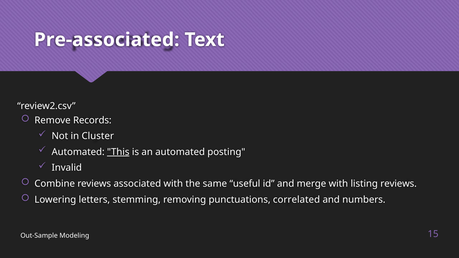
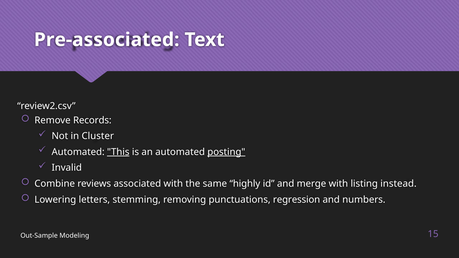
posting underline: none -> present
useful: useful -> highly
listing reviews: reviews -> instead
correlated: correlated -> regression
